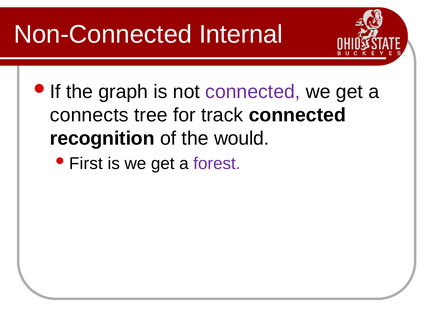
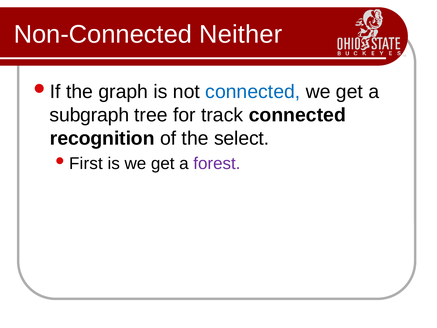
Internal: Internal -> Neither
connected at (253, 92) colour: purple -> blue
connects: connects -> subgraph
would: would -> select
